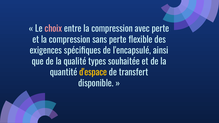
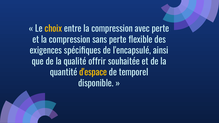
choix colour: pink -> yellow
types: types -> offrir
transfert: transfert -> temporel
